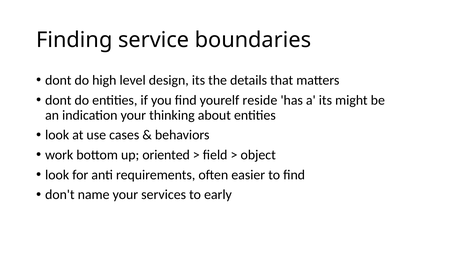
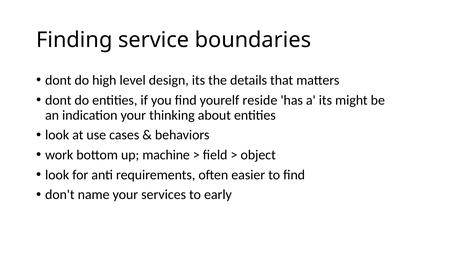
oriented: oriented -> machine
